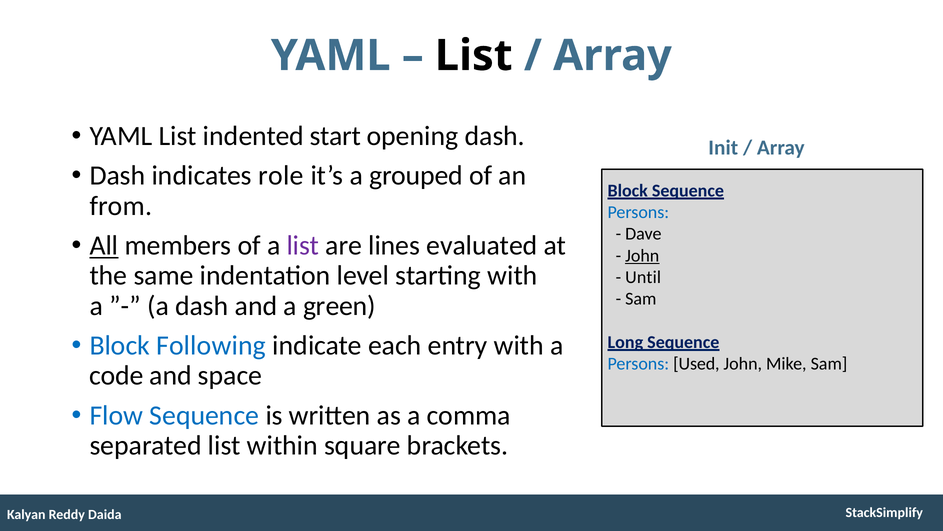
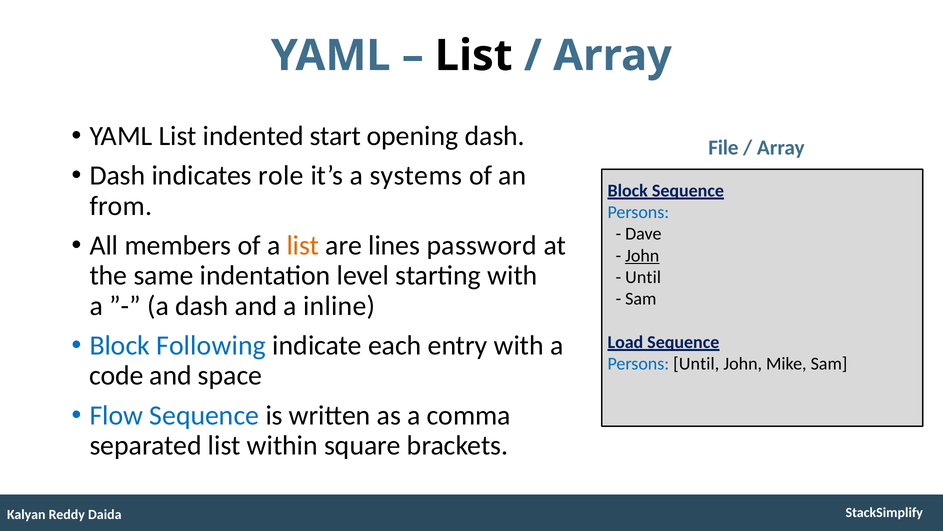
Init: Init -> File
grouped: grouped -> systems
All underline: present -> none
list at (303, 245) colour: purple -> orange
evaluated: evaluated -> password
green: green -> inline
Long: Long -> Load
Persons Used: Used -> Until
